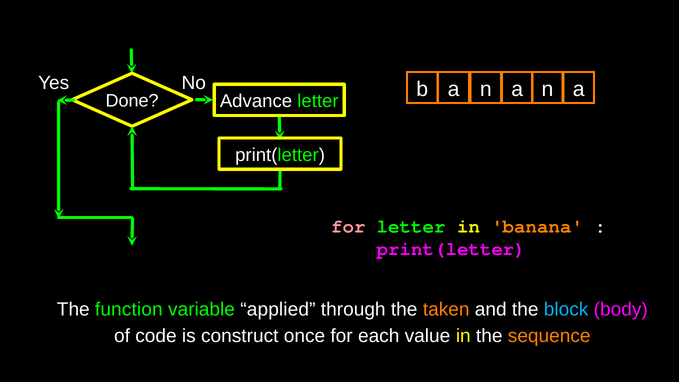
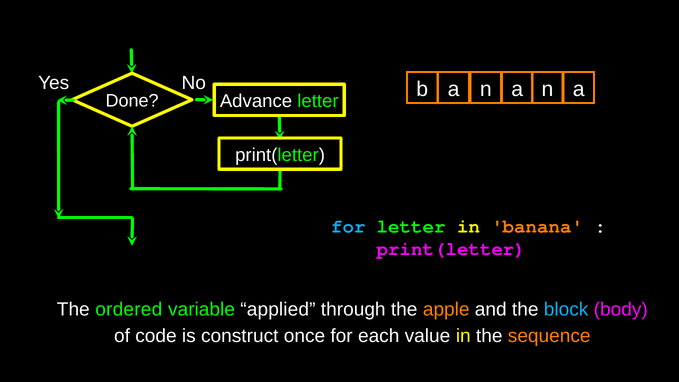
for at (348, 226) colour: pink -> light blue
function: function -> ordered
taken: taken -> apple
